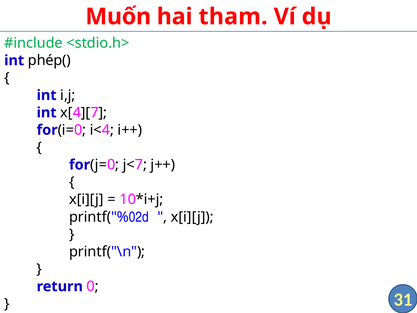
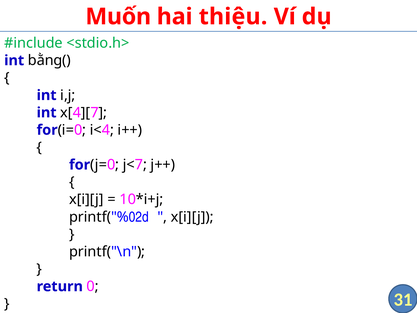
tham: tham -> thiệu
phép(: phép( -> bằng(
